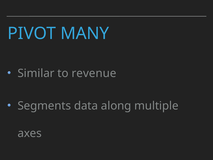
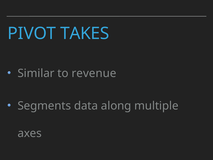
MANY: MANY -> TAKES
